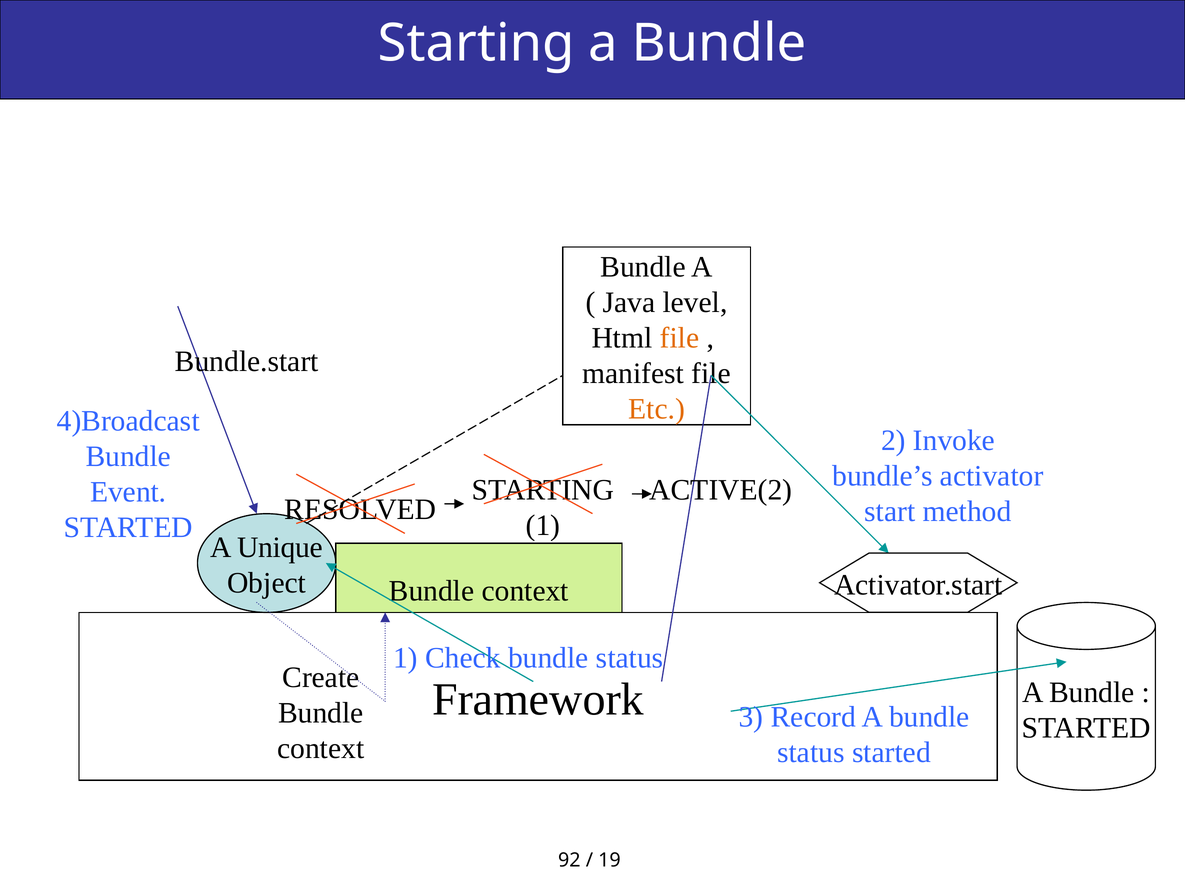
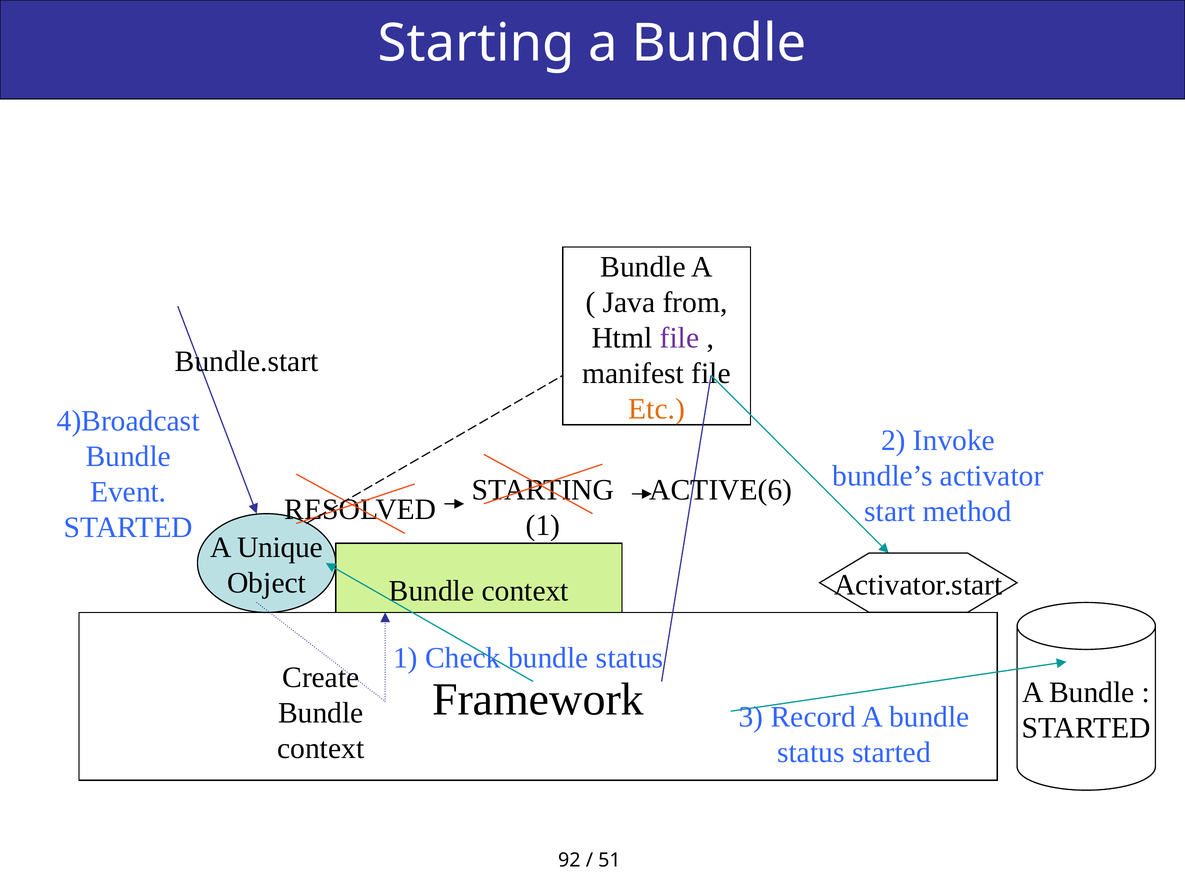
level: level -> from
file at (679, 338) colour: orange -> purple
ACTIVE(2: ACTIVE(2 -> ACTIVE(6
19: 19 -> 51
